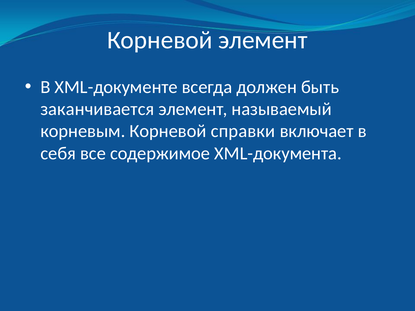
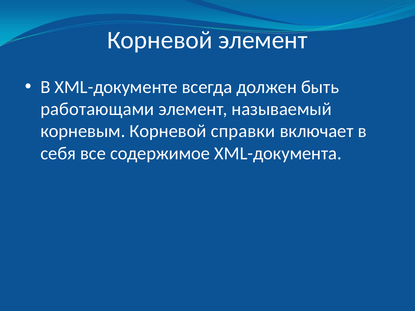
заканчивается: заканчивается -> работающами
